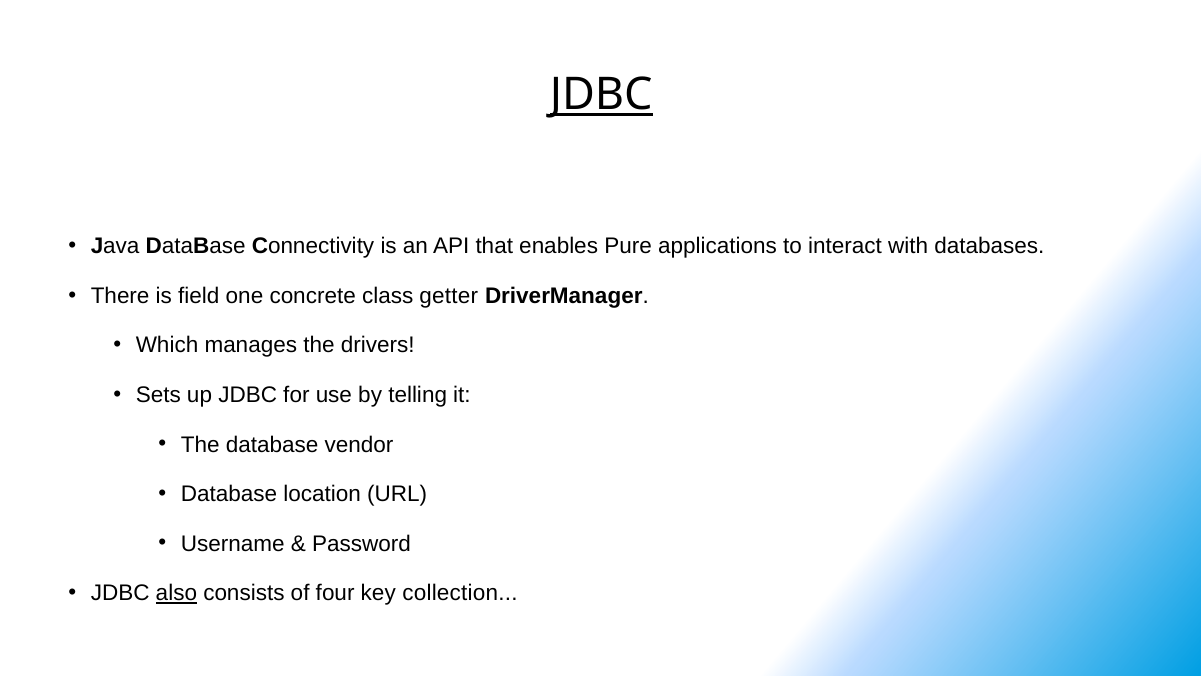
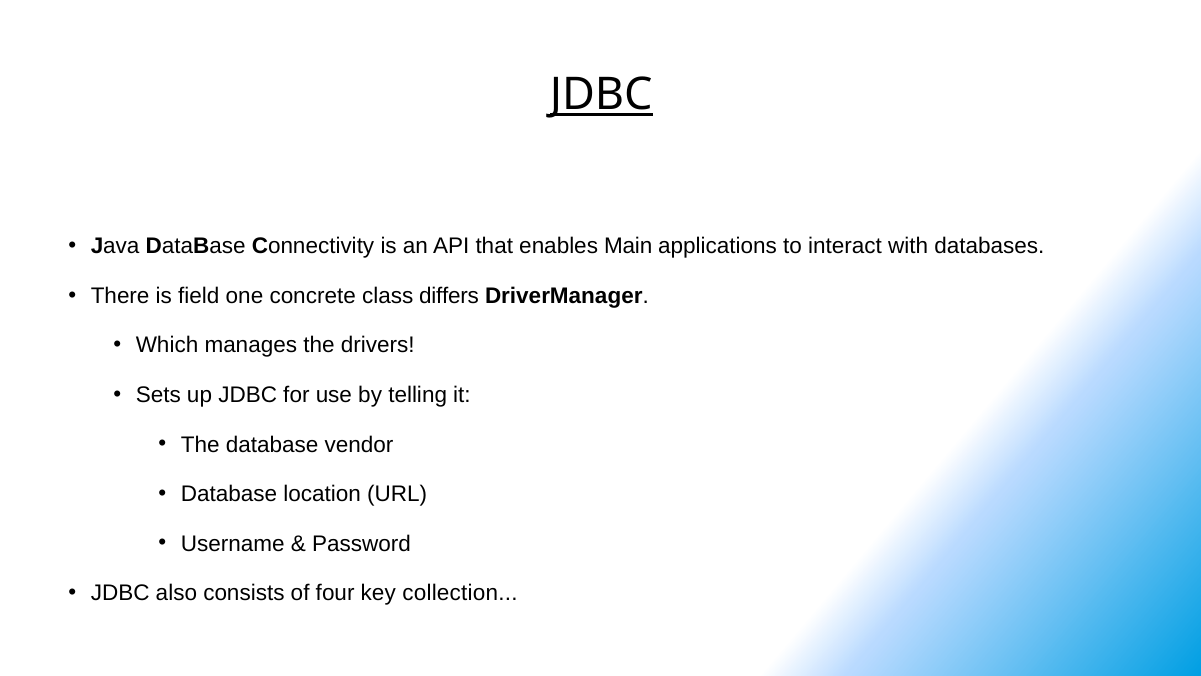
Pure: Pure -> Main
getter: getter -> differs
also underline: present -> none
